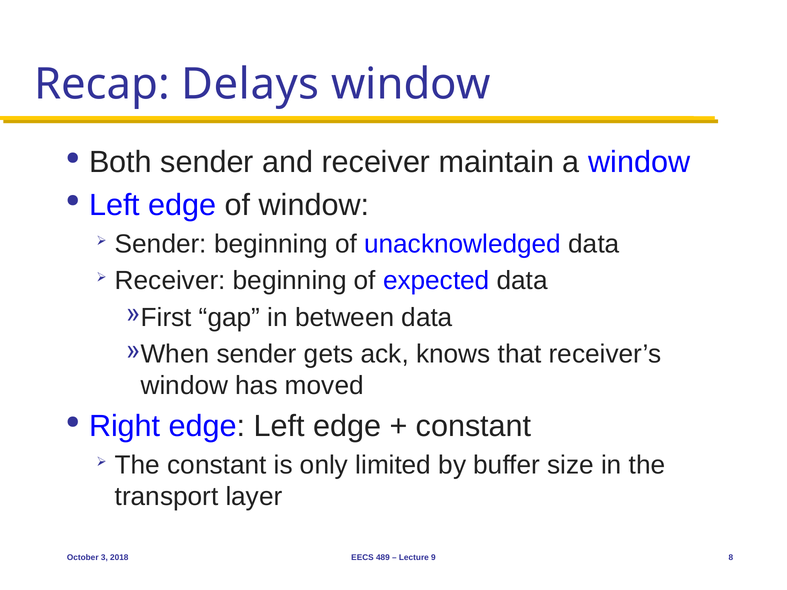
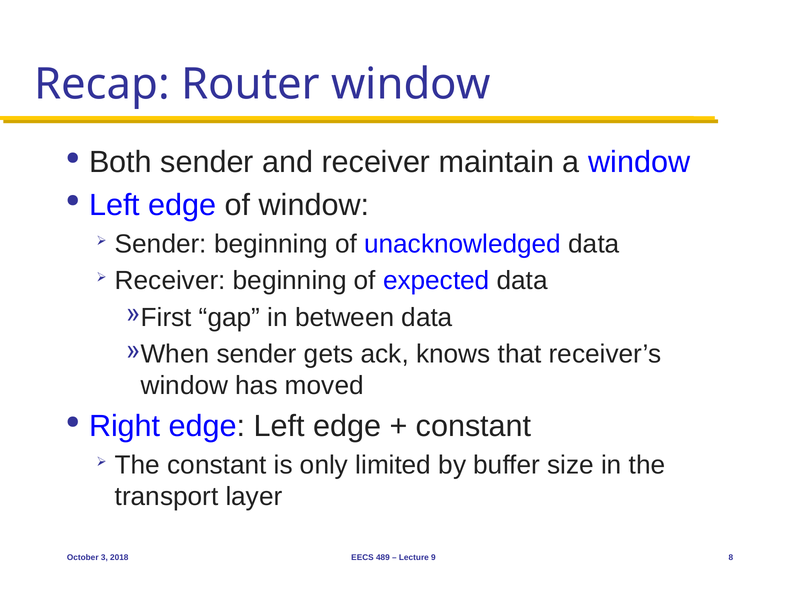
Delays: Delays -> Router
